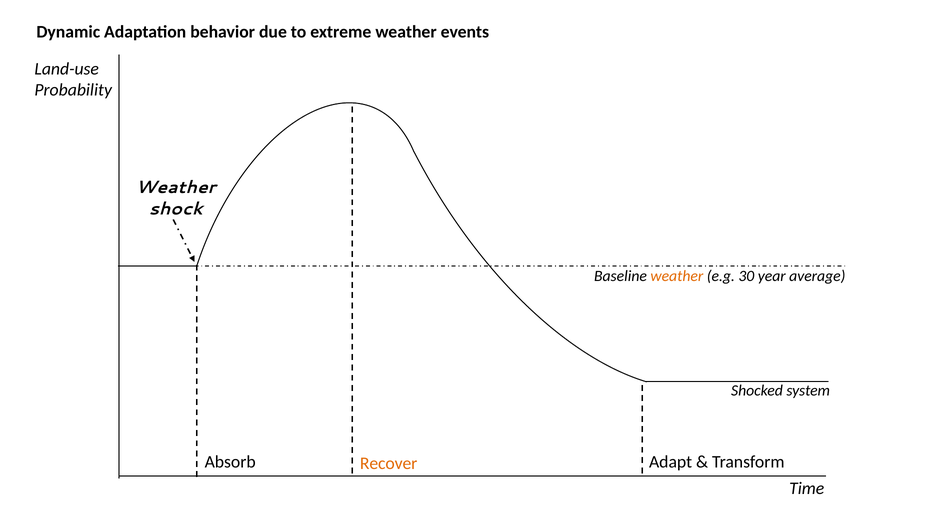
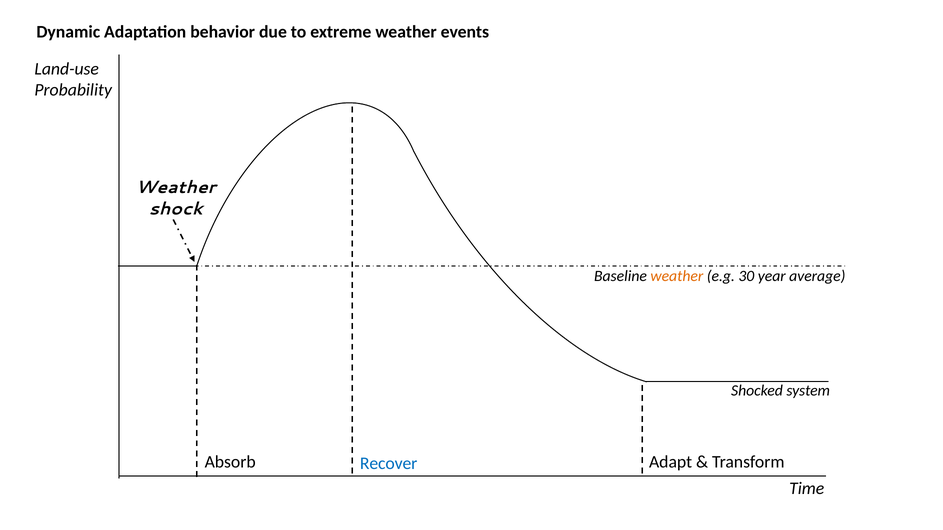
Recover colour: orange -> blue
